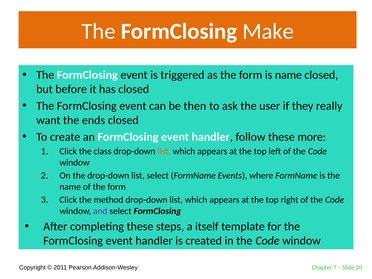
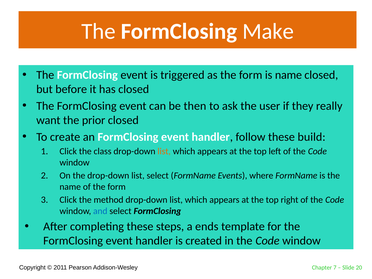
ends: ends -> prior
more: more -> build
and colour: purple -> blue
itself: itself -> ends
